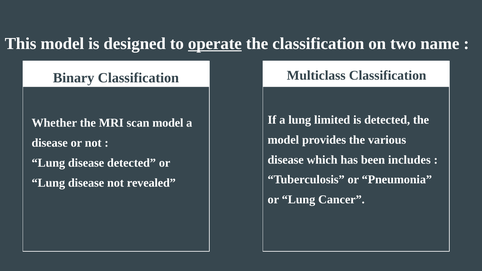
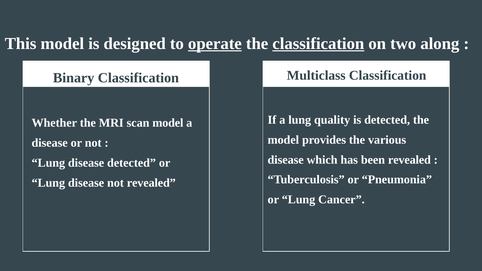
classification at (318, 44) underline: none -> present
name: name -> along
limited: limited -> quality
been includes: includes -> revealed
